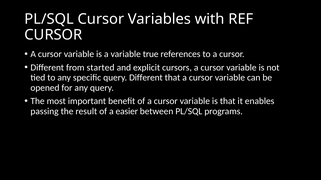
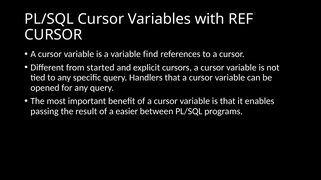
true: true -> find
query Different: Different -> Handlers
